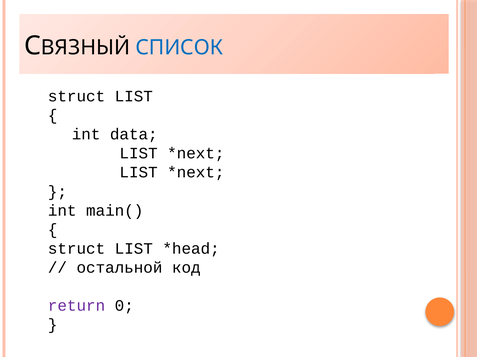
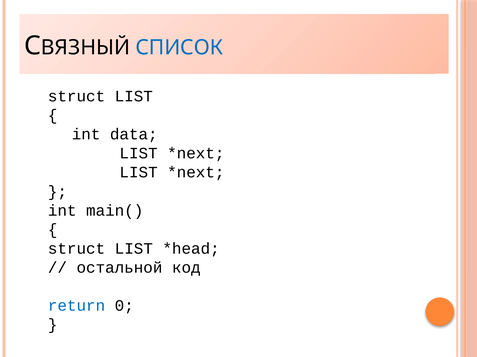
return colour: purple -> blue
